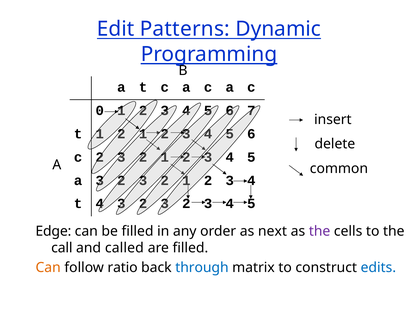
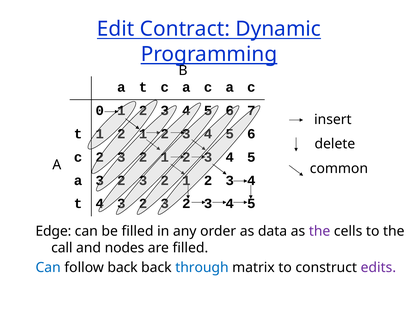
Patterns: Patterns -> Contract
next: next -> data
called: called -> nodes
Can at (48, 267) colour: orange -> blue
follow ratio: ratio -> back
edits colour: blue -> purple
